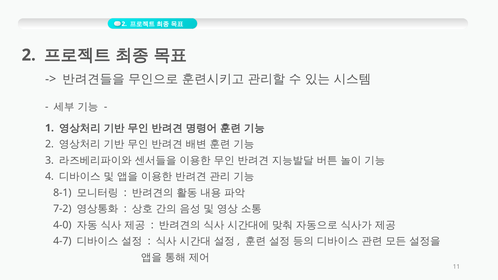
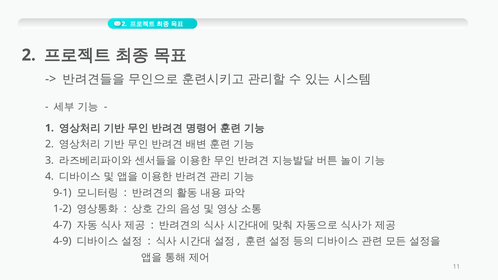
8-1: 8-1 -> 9-1
7-2: 7-2 -> 1-2
4-0: 4-0 -> 4-7
4-7: 4-7 -> 4-9
